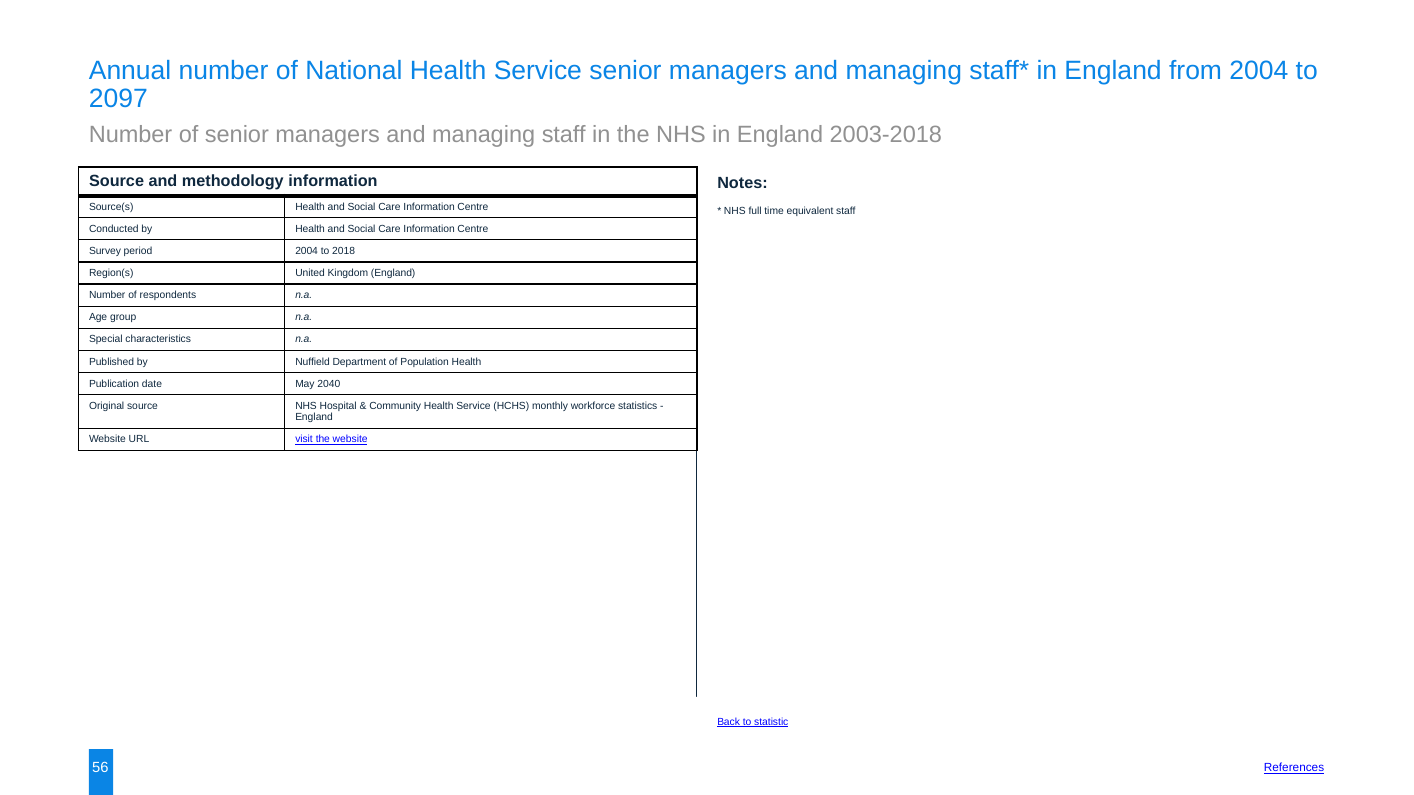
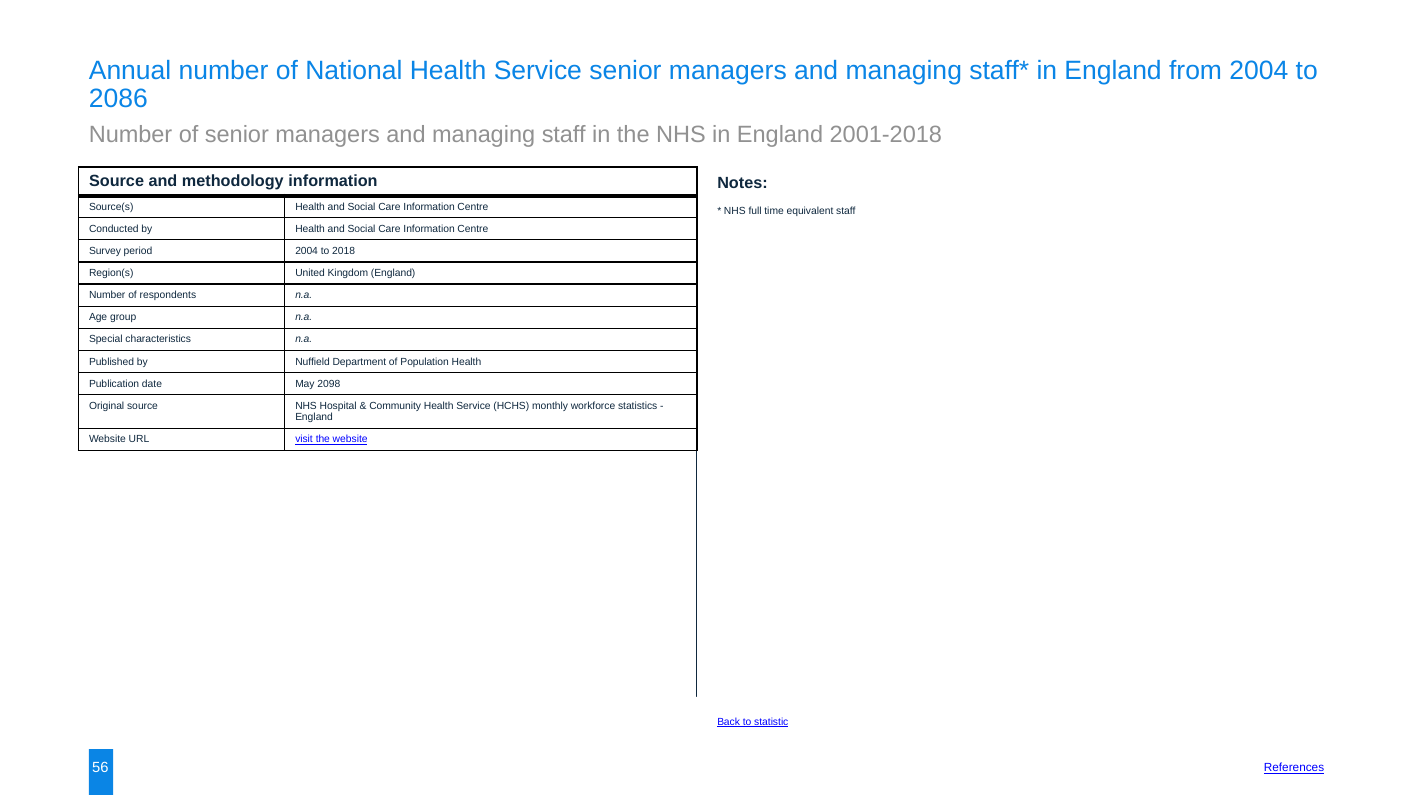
2097: 2097 -> 2086
2003-2018: 2003-2018 -> 2001-2018
2040: 2040 -> 2098
